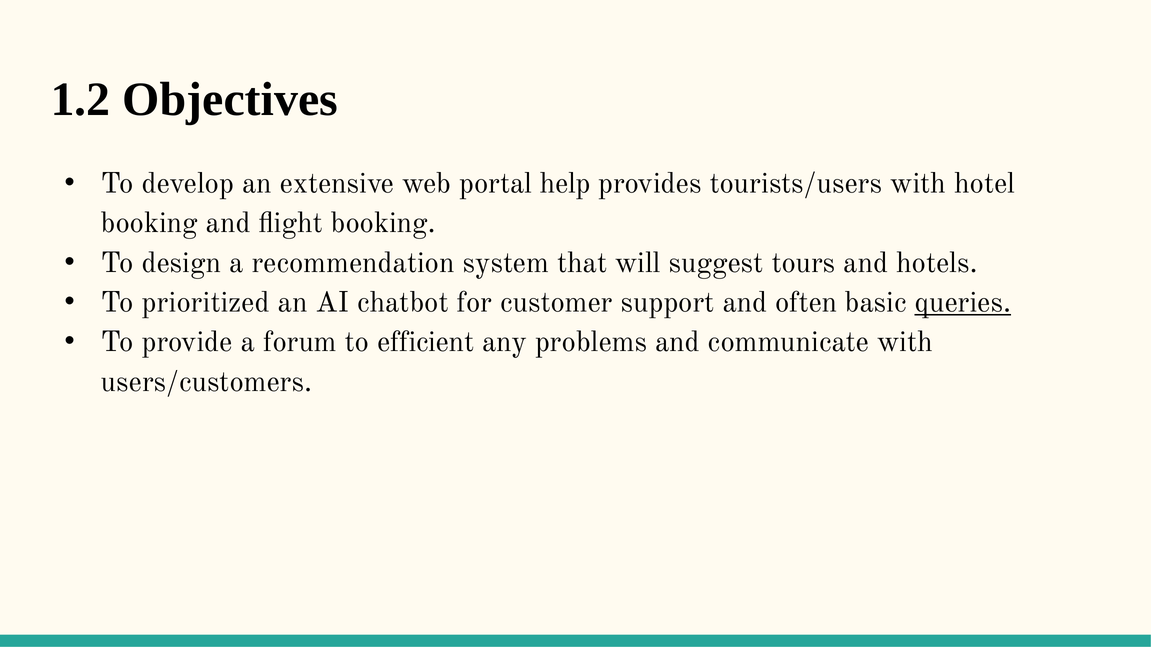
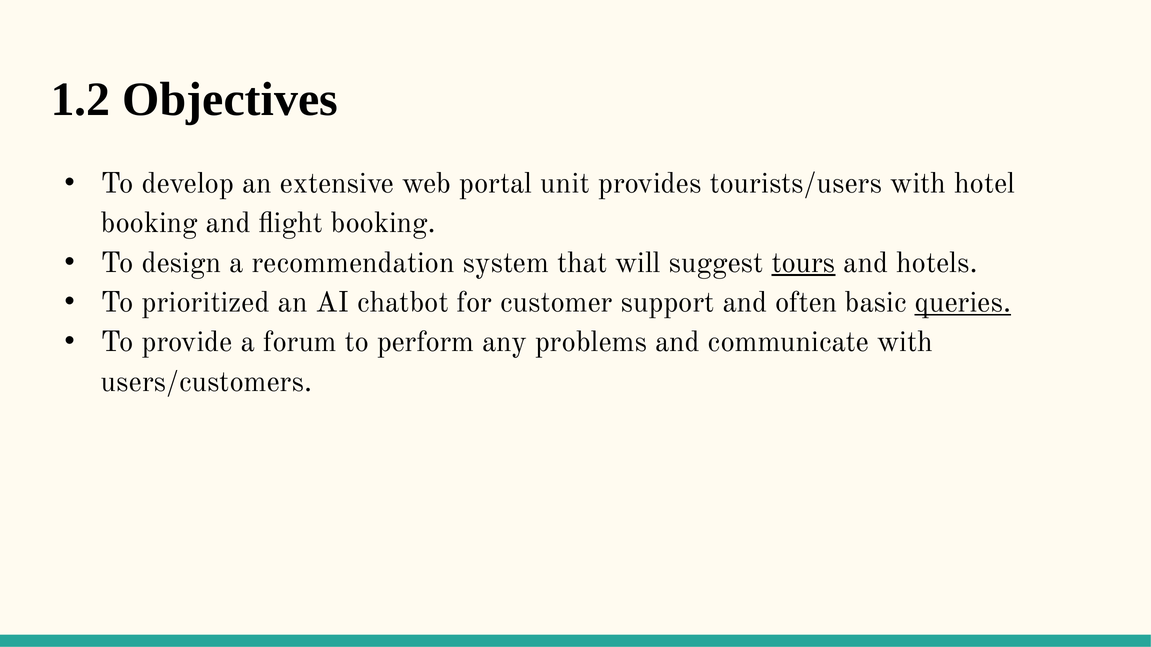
help: help -> unit
tours underline: none -> present
efficient: efficient -> perform
